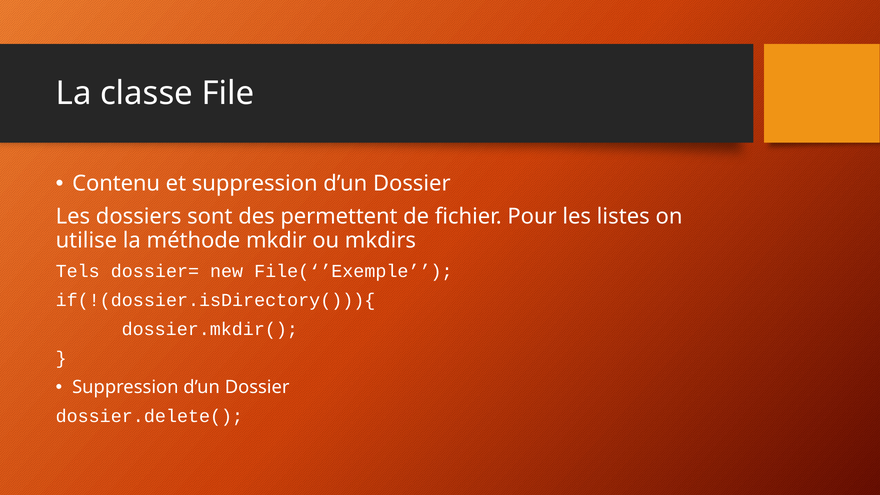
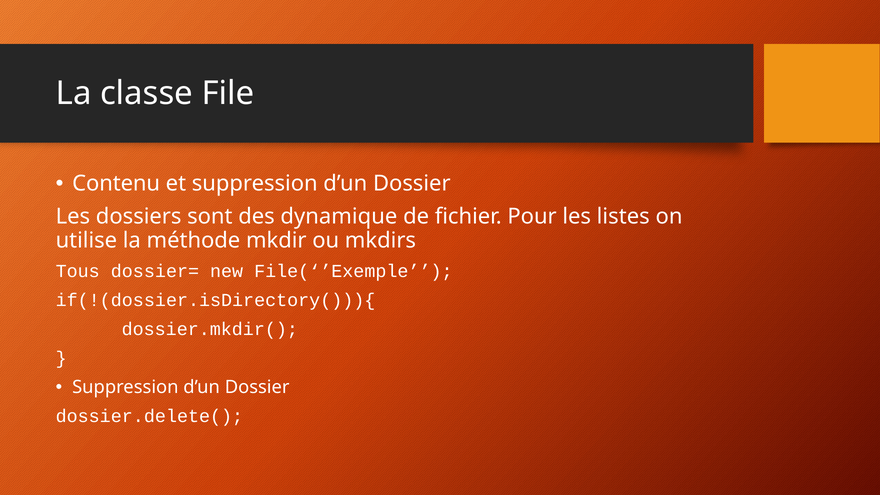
permettent: permettent -> dynamique
Tels: Tels -> Tous
